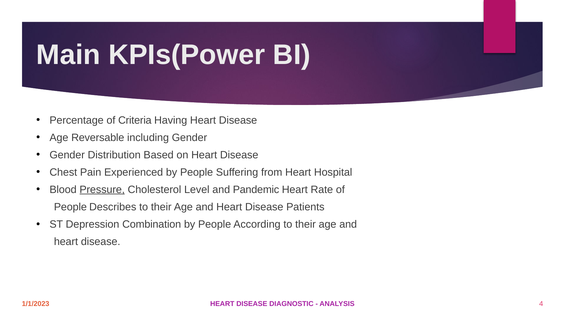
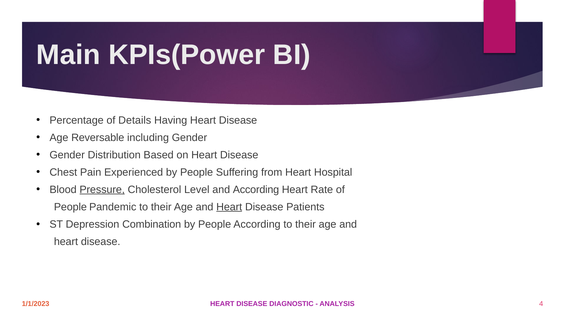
Criteria: Criteria -> Details
and Pandemic: Pandemic -> According
Describes: Describes -> Pandemic
Heart at (229, 207) underline: none -> present
